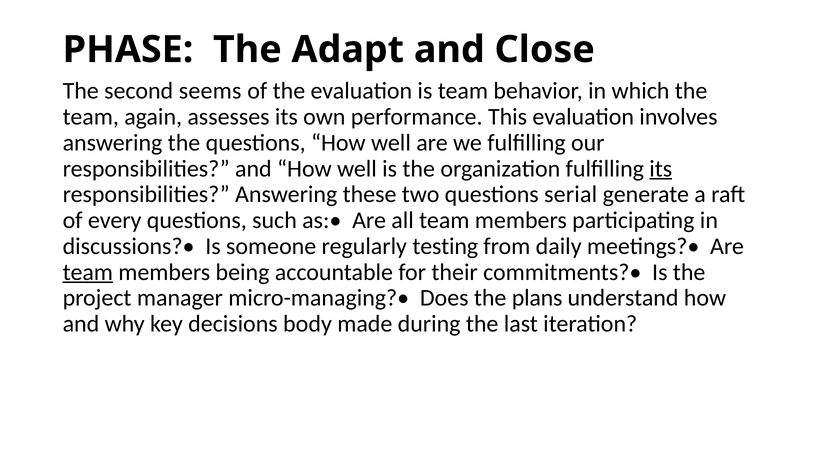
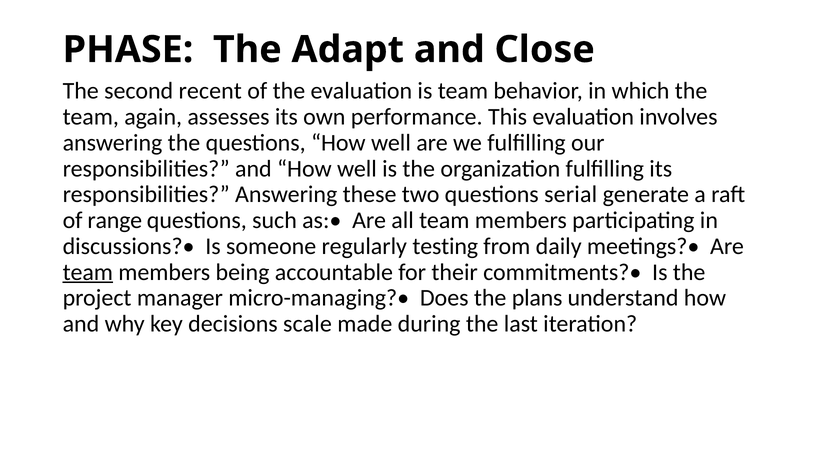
seems: seems -> recent
its at (661, 169) underline: present -> none
every: every -> range
body: body -> scale
